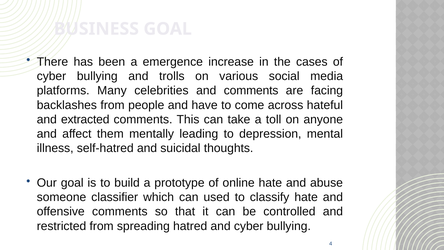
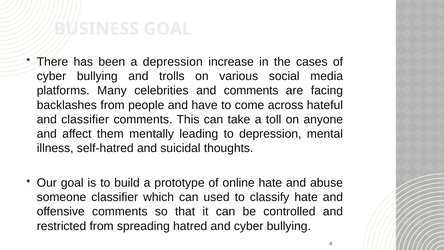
a emergence: emergence -> depression
and extracted: extracted -> classifier
